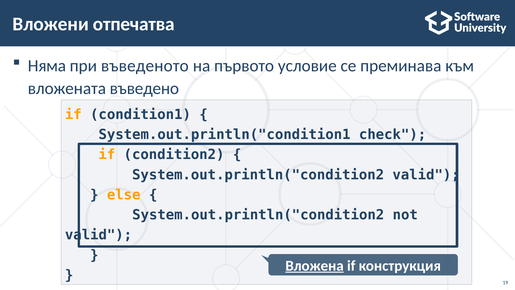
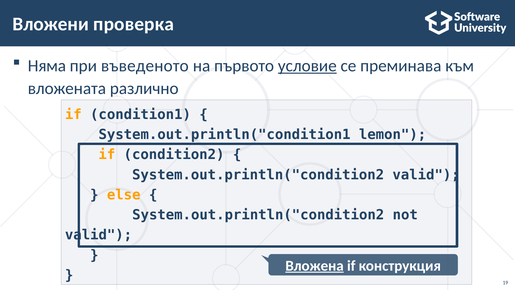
отпечатва: отпечатва -> проверка
условие underline: none -> present
въведено: въведено -> различно
check: check -> lemon
